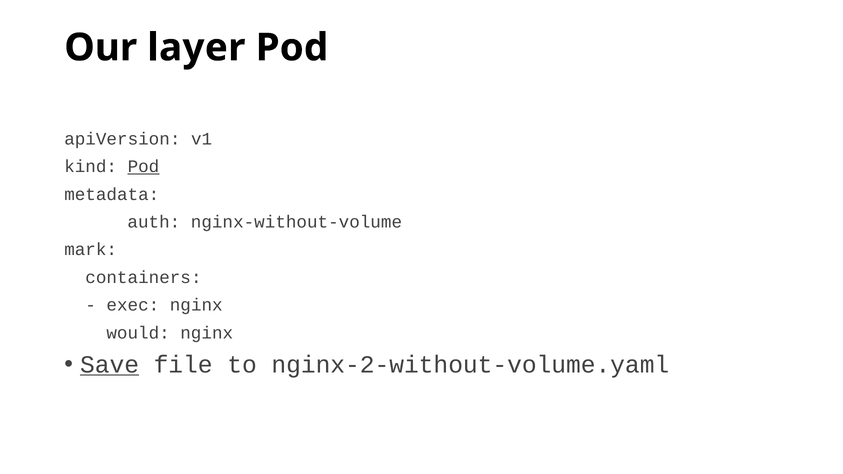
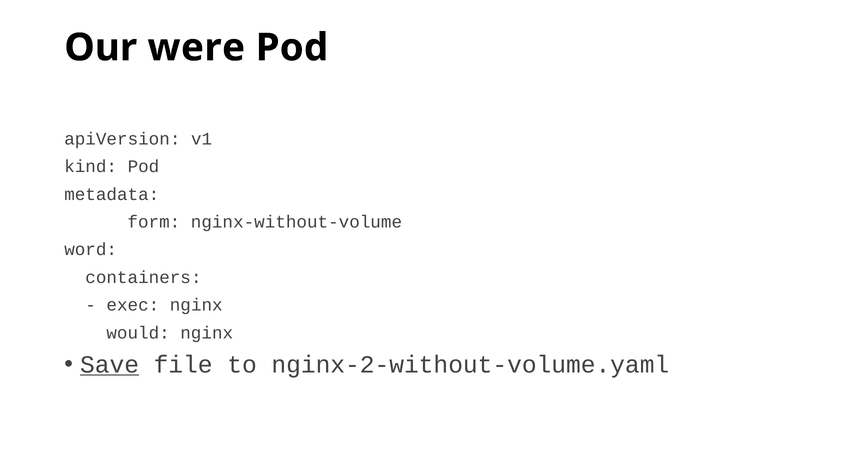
layer: layer -> were
Pod at (143, 167) underline: present -> none
auth: auth -> form
mark: mark -> word
